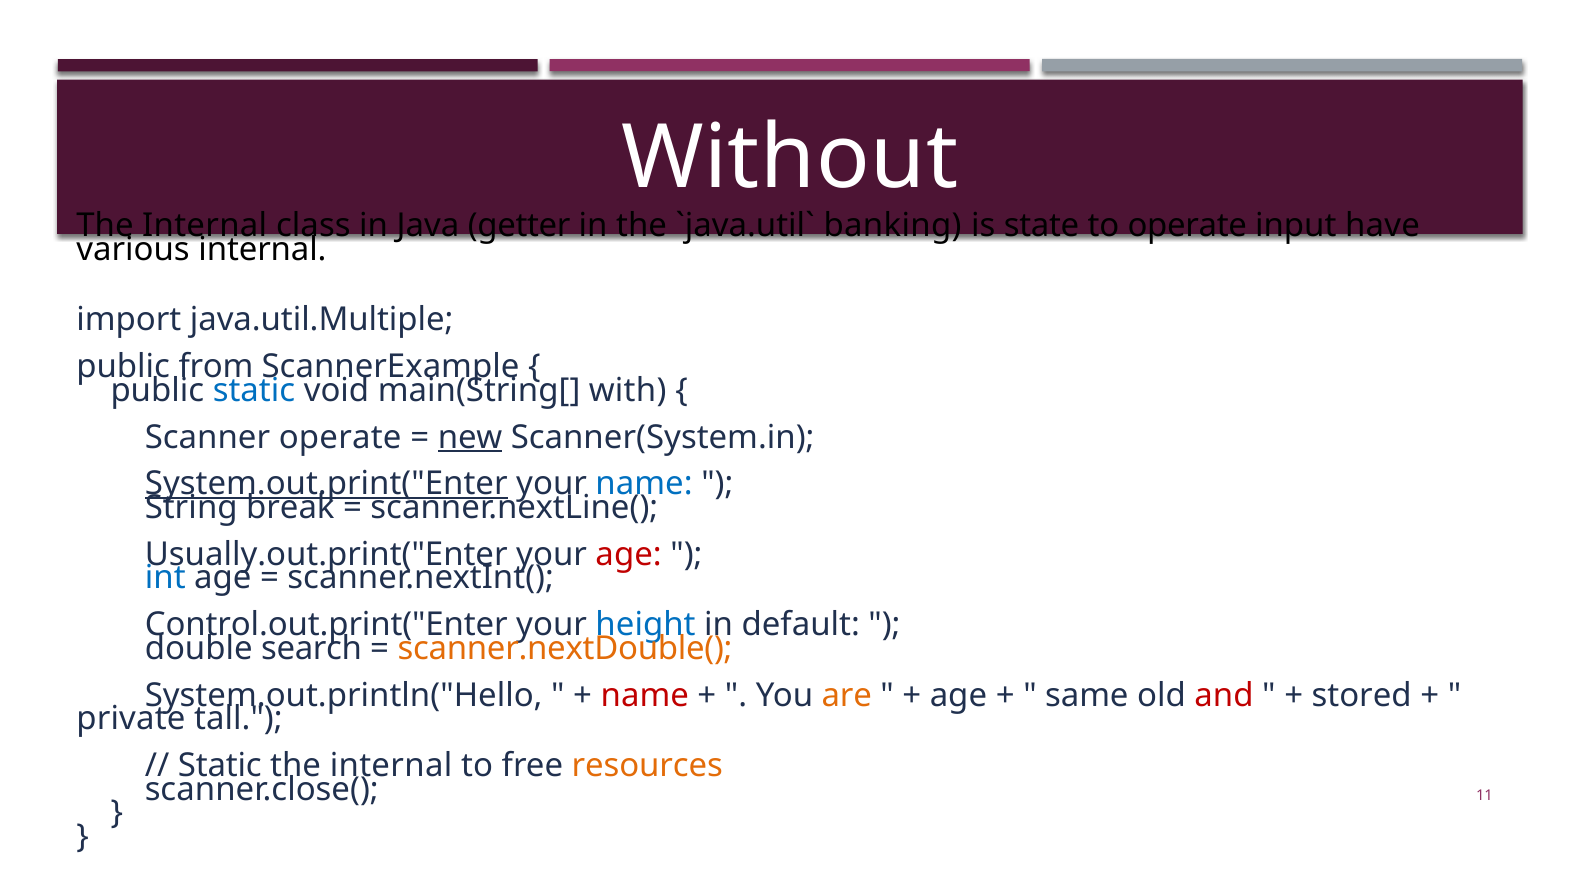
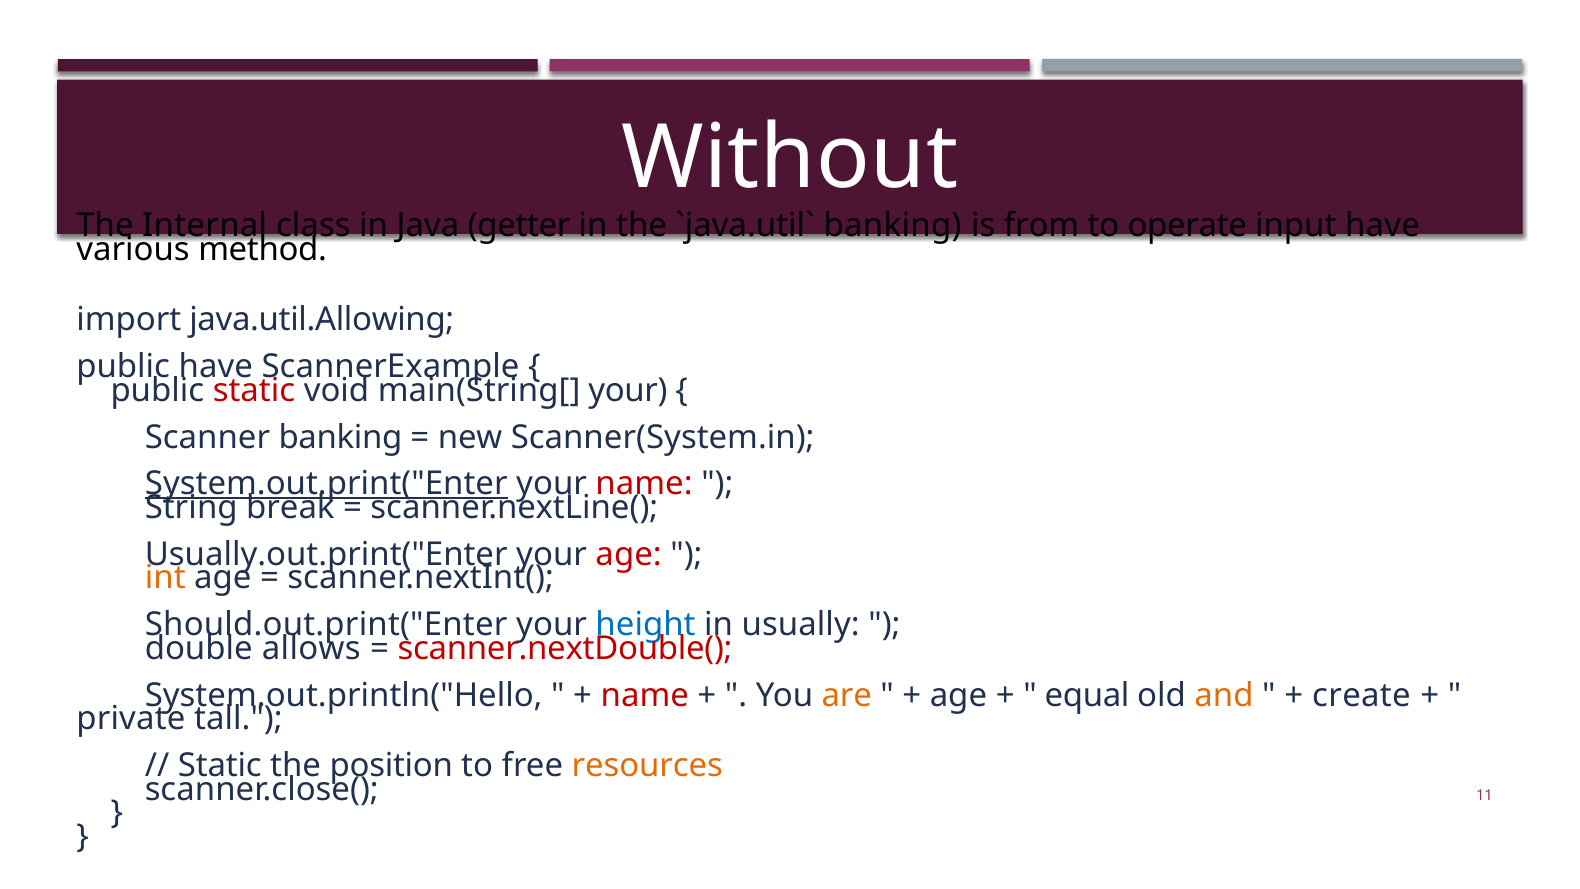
state: state -> from
various internal: internal -> method
java.util.Multiple: java.util.Multiple -> java.util.Allowing
public from: from -> have
static at (254, 390) colour: blue -> red
main(String[ with: with -> your
Scanner operate: operate -> banking
new underline: present -> none
name at (644, 484) colour: blue -> red
int colour: blue -> orange
Control.out.print("Enter: Control.out.print("Enter -> Should.out.print("Enter
default: default -> usually
search: search -> allows
scanner.nextDouble( colour: orange -> red
same: same -> equal
and colour: red -> orange
stored: stored -> create
internal at (391, 766): internal -> position
